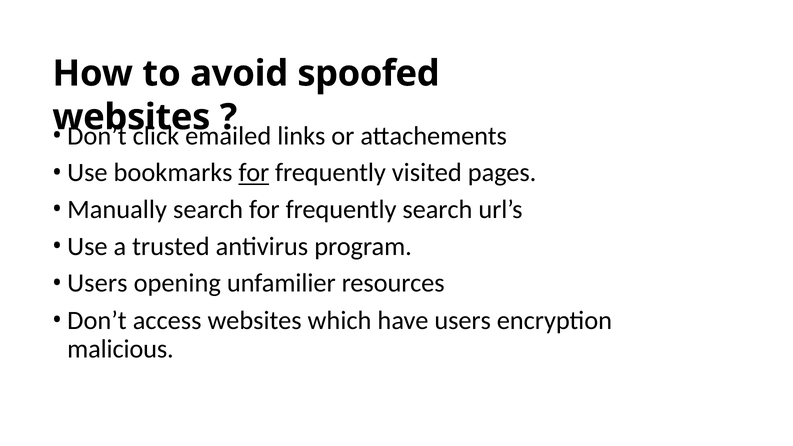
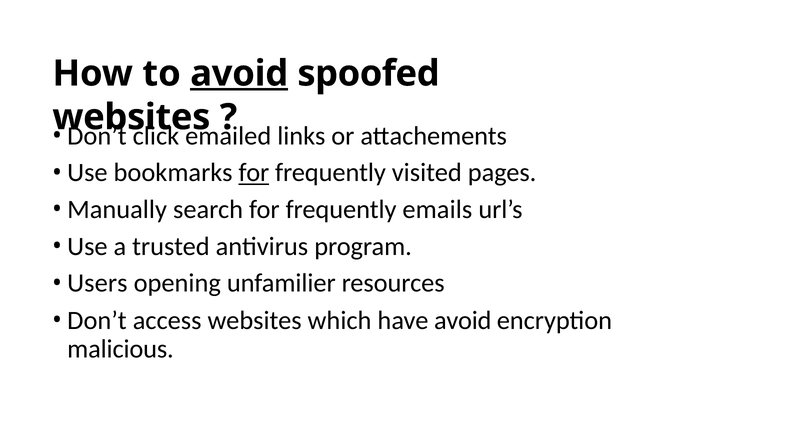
avoid at (239, 74) underline: none -> present
frequently search: search -> emails
have users: users -> avoid
